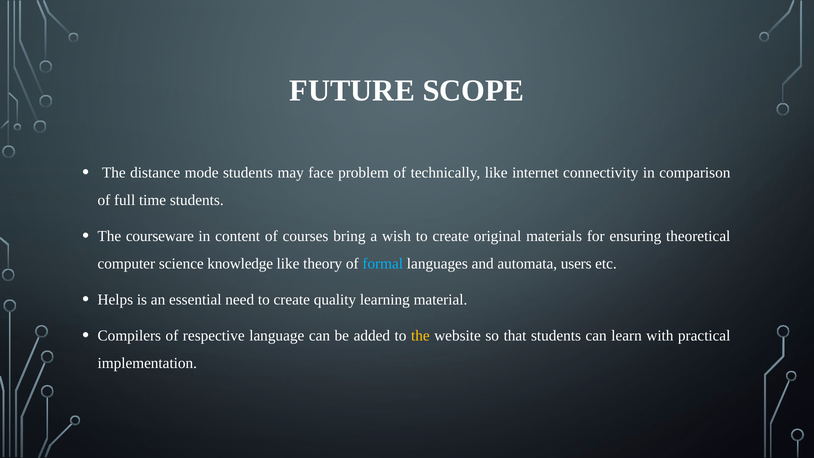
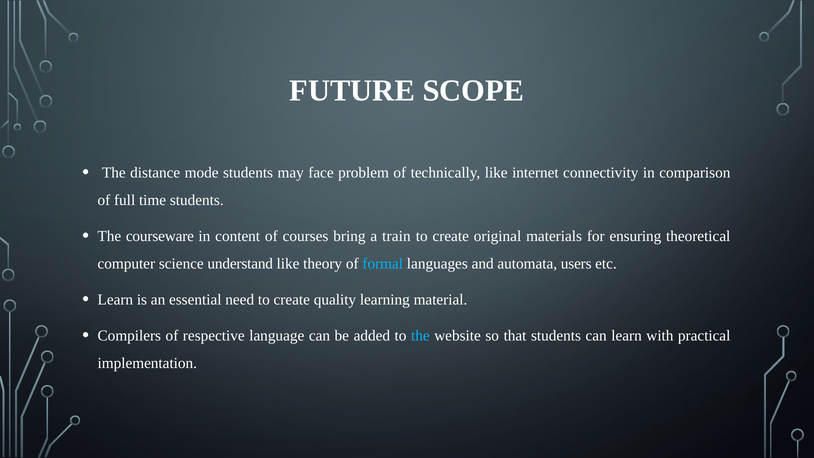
wish: wish -> train
knowledge: knowledge -> understand
Helps at (115, 299): Helps -> Learn
the at (420, 335) colour: yellow -> light blue
